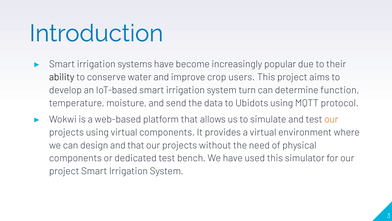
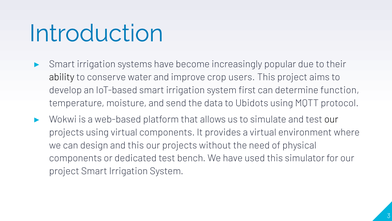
turn: turn -> first
our at (331, 119) colour: orange -> black
and that: that -> this
